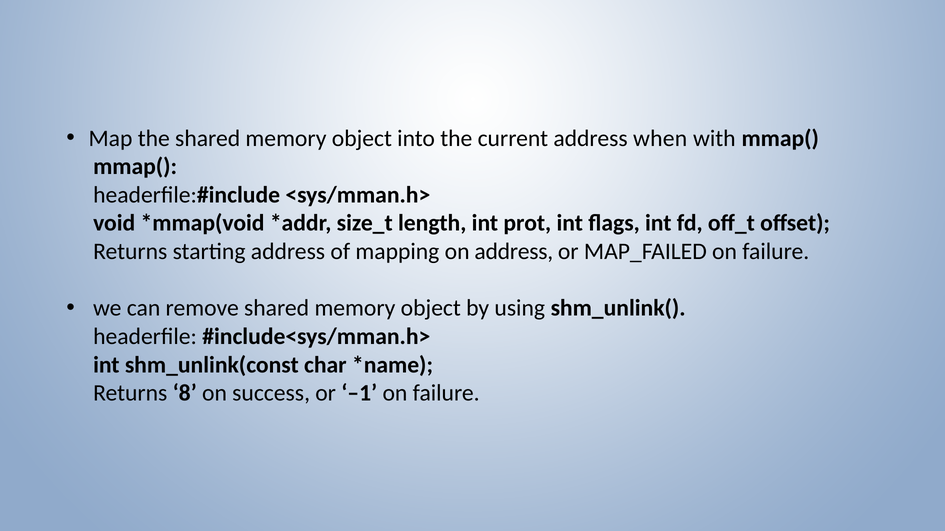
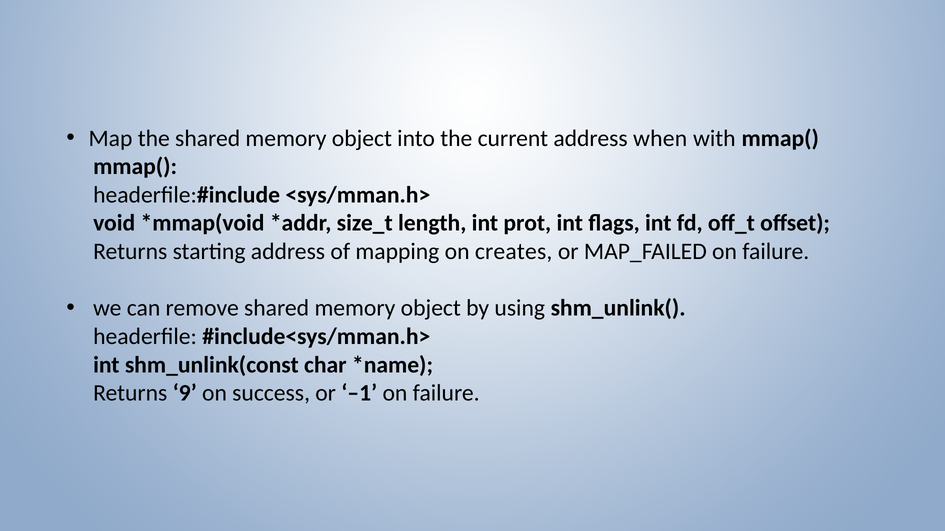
on address: address -> creates
8: 8 -> 9
